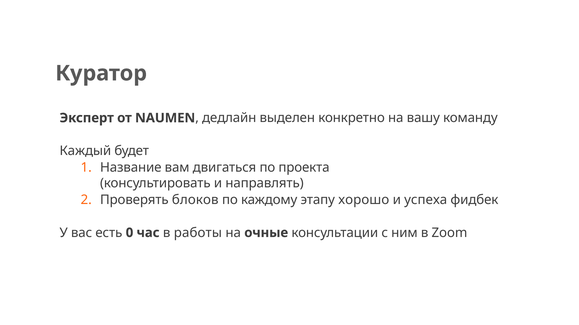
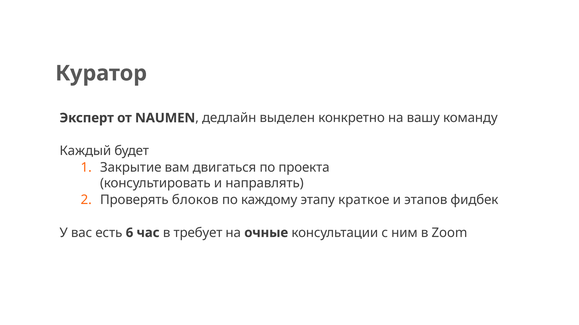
Название: Название -> Закрытие
хорошо: хорошо -> краткое
успеха: успеха -> этапов
0: 0 -> 6
работы: работы -> требует
